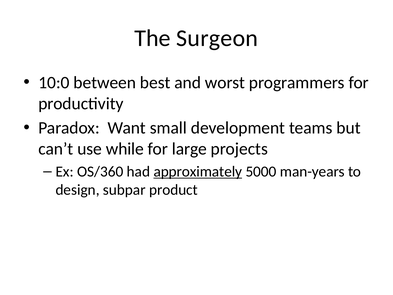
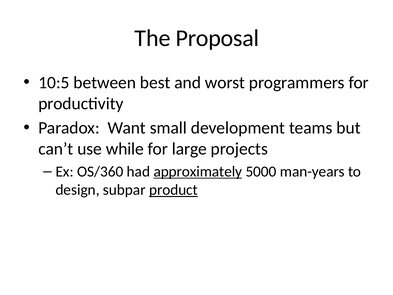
Surgeon: Surgeon -> Proposal
10:0: 10:0 -> 10:5
product underline: none -> present
